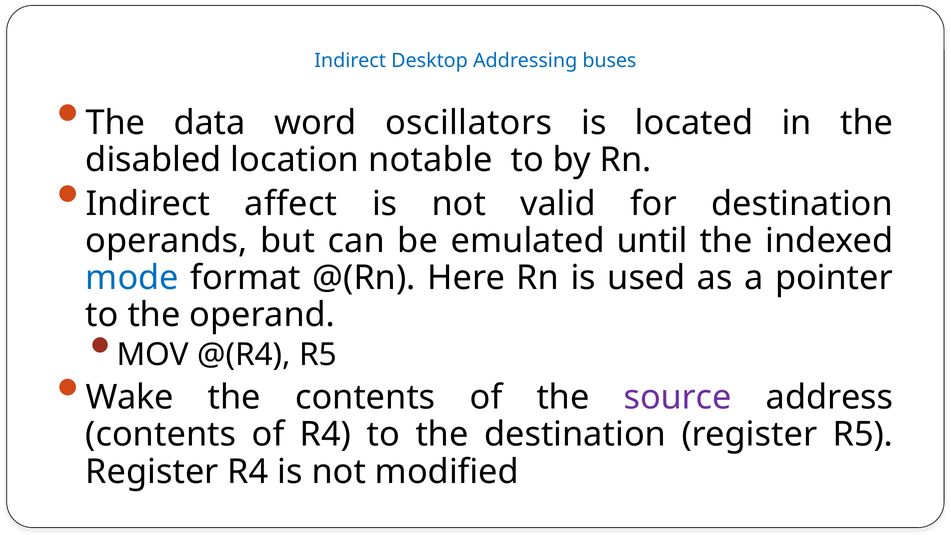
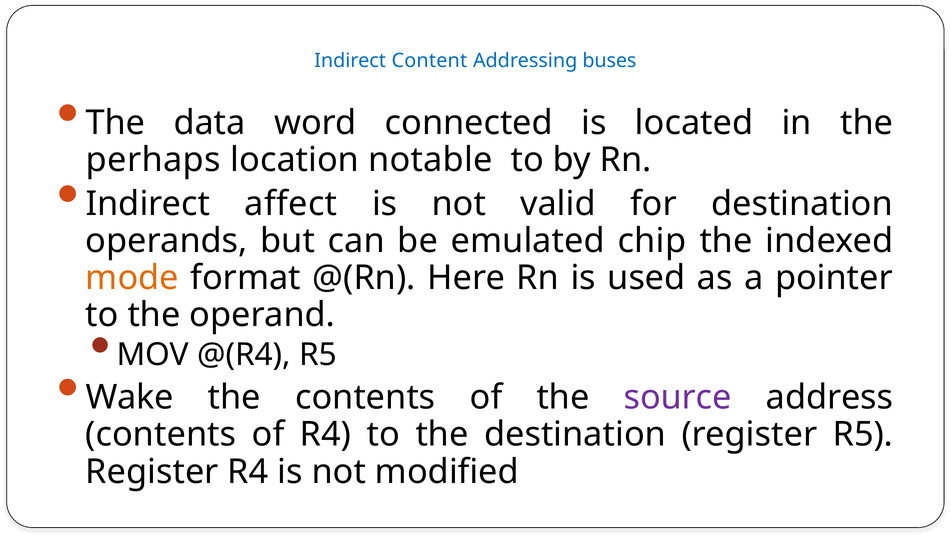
Desktop: Desktop -> Content
oscillators: oscillators -> connected
disabled: disabled -> perhaps
until: until -> chip
mode colour: blue -> orange
